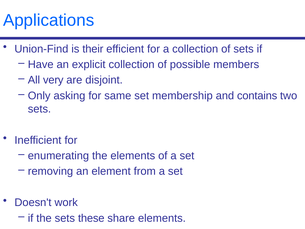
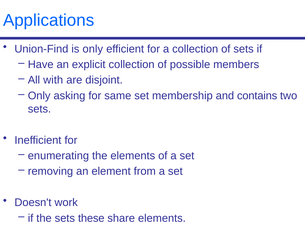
is their: their -> only
very: very -> with
